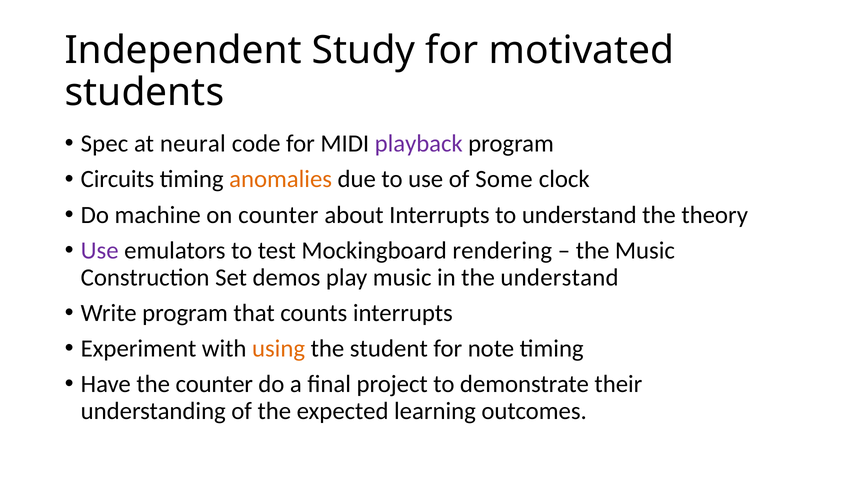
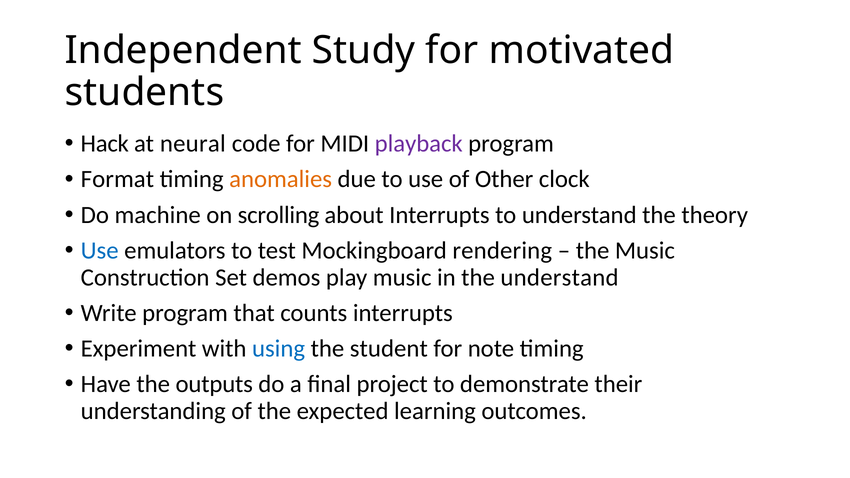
Spec: Spec -> Hack
Circuits: Circuits -> Format
Some: Some -> Other
on counter: counter -> scrolling
Use at (100, 251) colour: purple -> blue
using colour: orange -> blue
the counter: counter -> outputs
